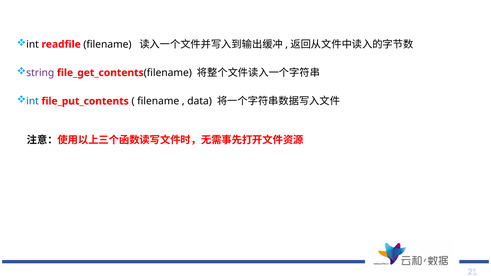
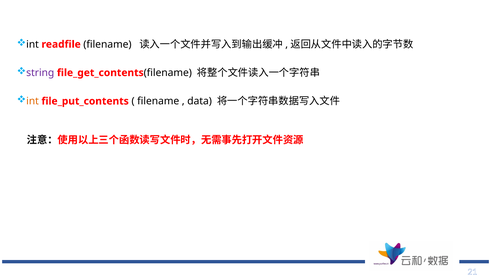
int at (33, 101) colour: blue -> orange
